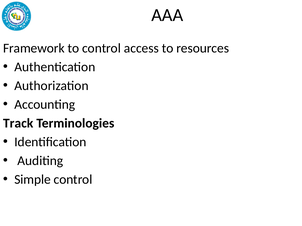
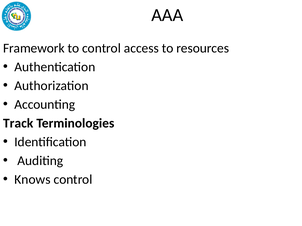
Simple: Simple -> Knows
